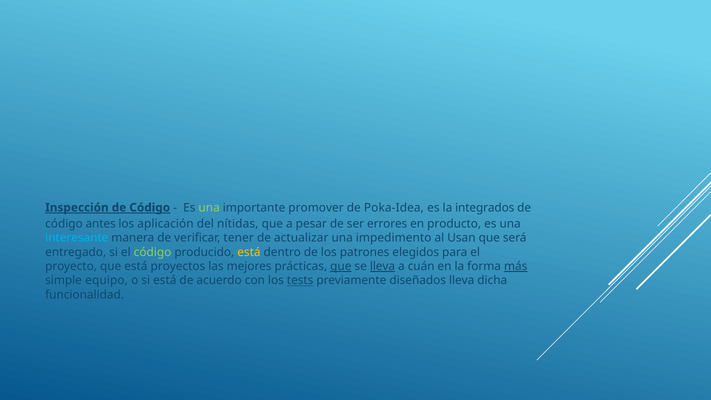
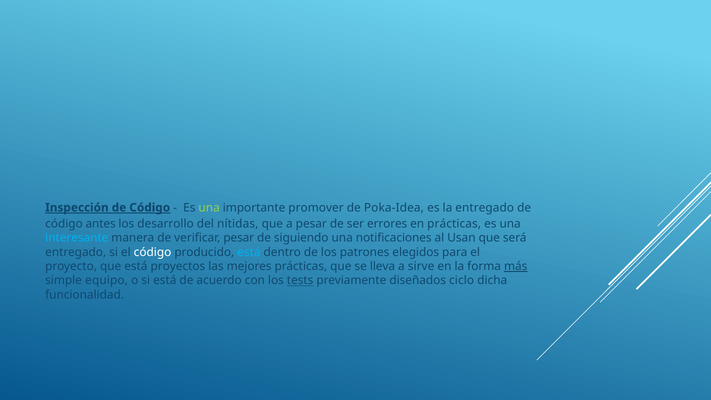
la integrados: integrados -> entregado
aplicación: aplicación -> desarrollo
en producto: producto -> prácticas
verificar tener: tener -> pesar
actualizar: actualizar -> siguiendo
impedimento: impedimento -> notificaciones
código at (153, 252) colour: light green -> white
está at (249, 252) colour: yellow -> light blue
que at (341, 266) underline: present -> none
lleva at (382, 266) underline: present -> none
cuán: cuán -> sirve
diseñados lleva: lleva -> ciclo
